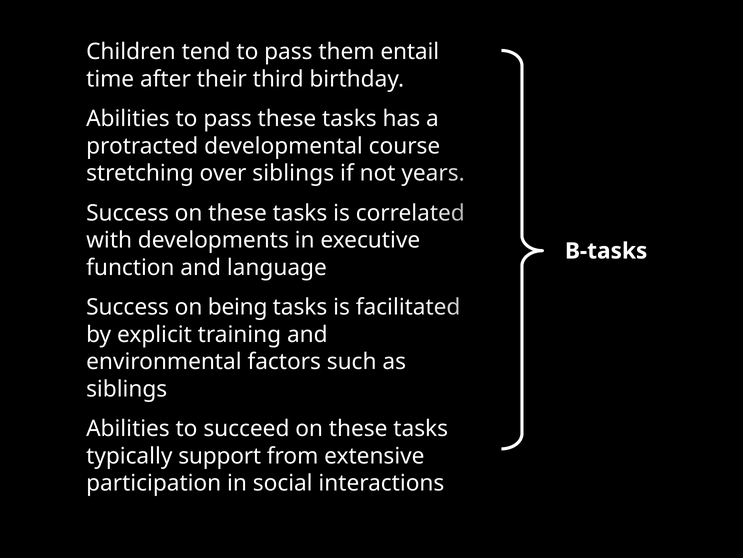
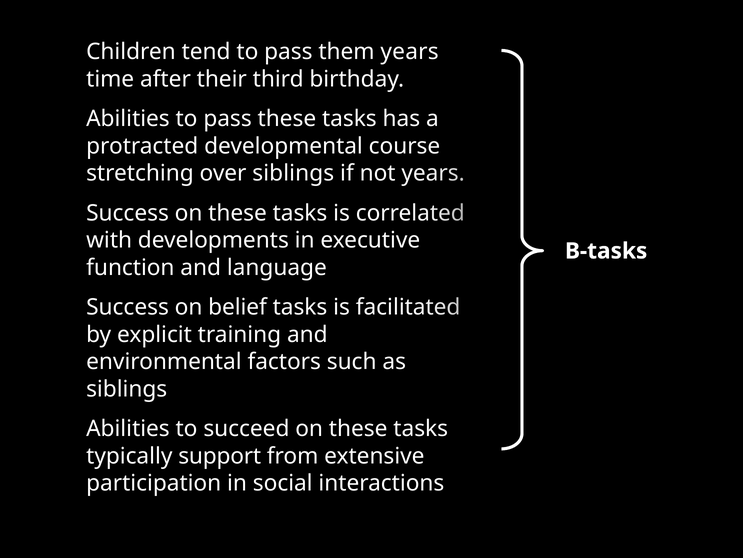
them entail: entail -> years
being: being -> belief
